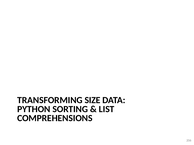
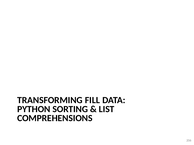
SIZE: SIZE -> FILL
